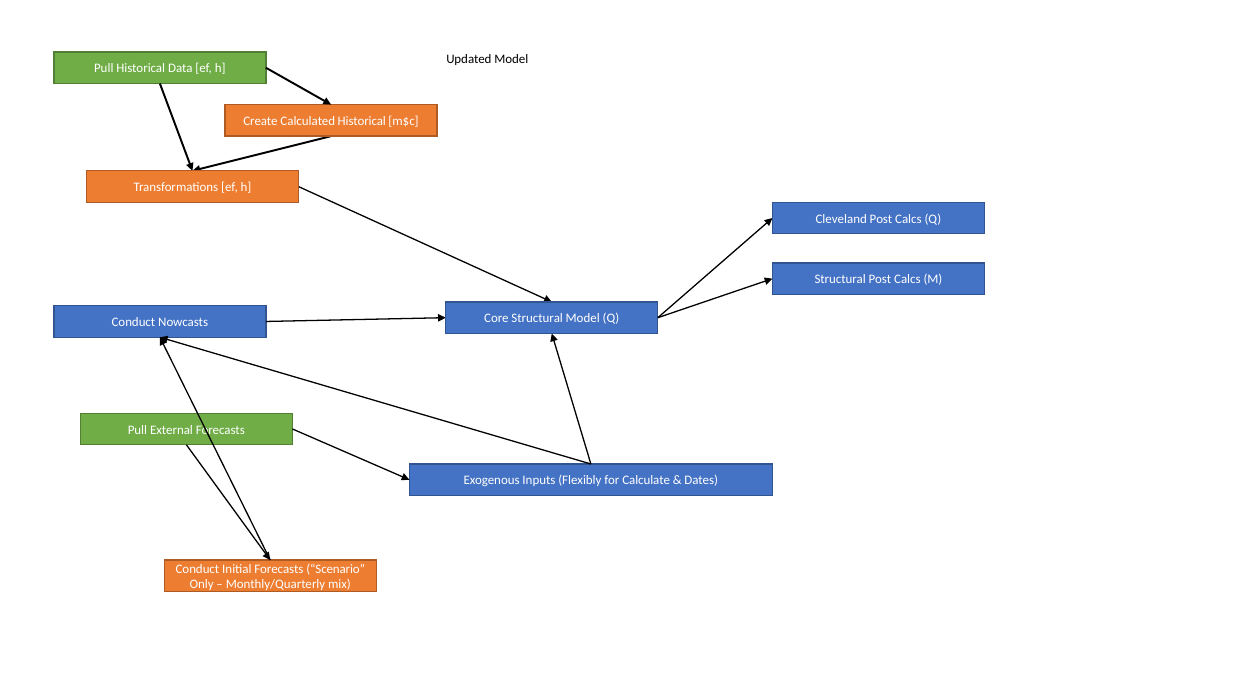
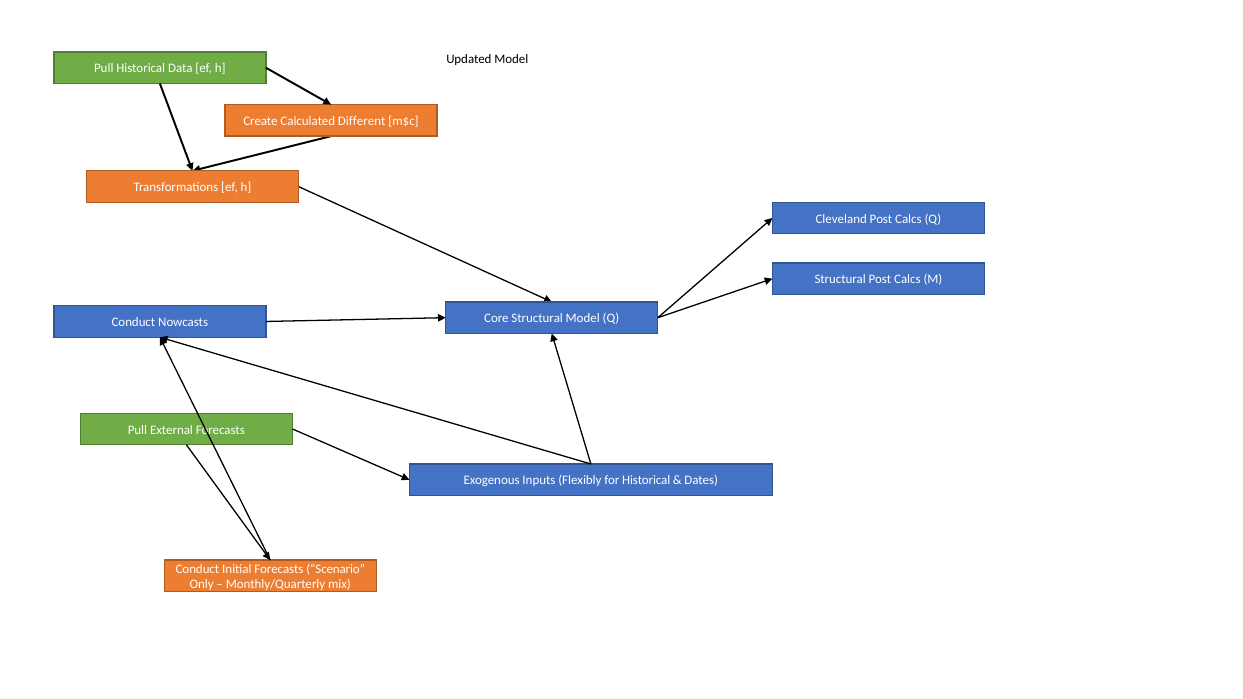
Calculated Historical: Historical -> Different
for Calculate: Calculate -> Historical
